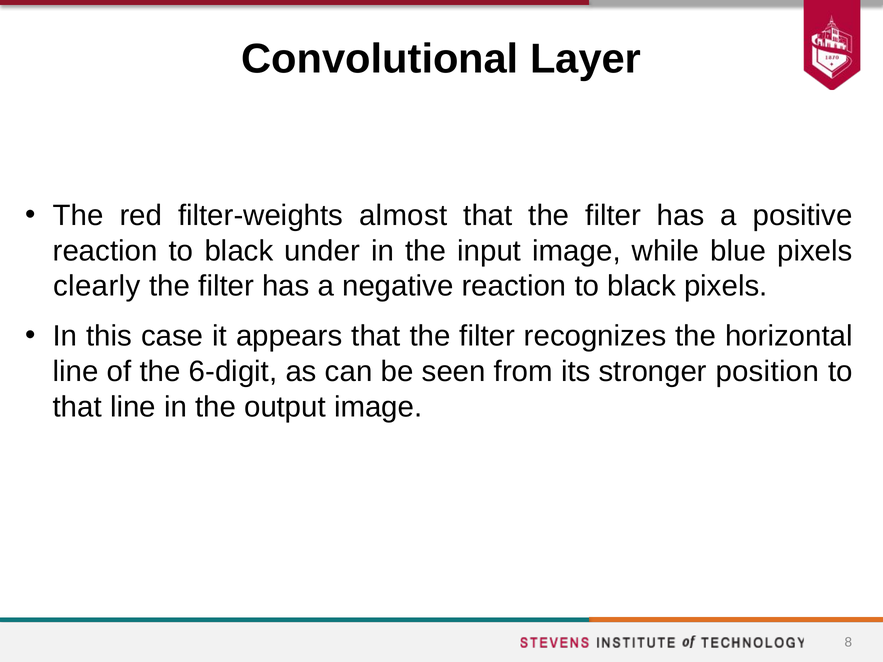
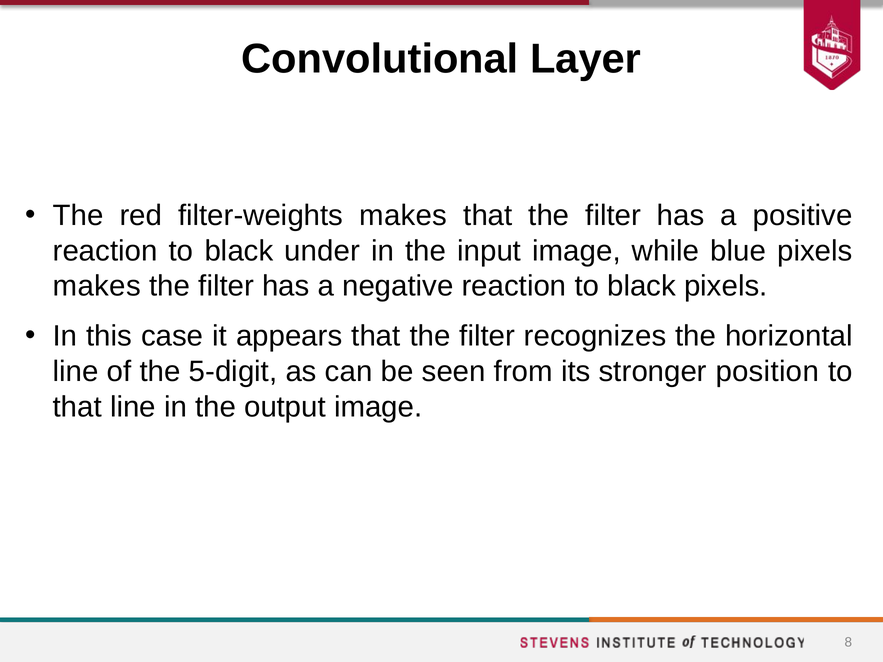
filter-weights almost: almost -> makes
clearly at (97, 286): clearly -> makes
6-digit: 6-digit -> 5-digit
